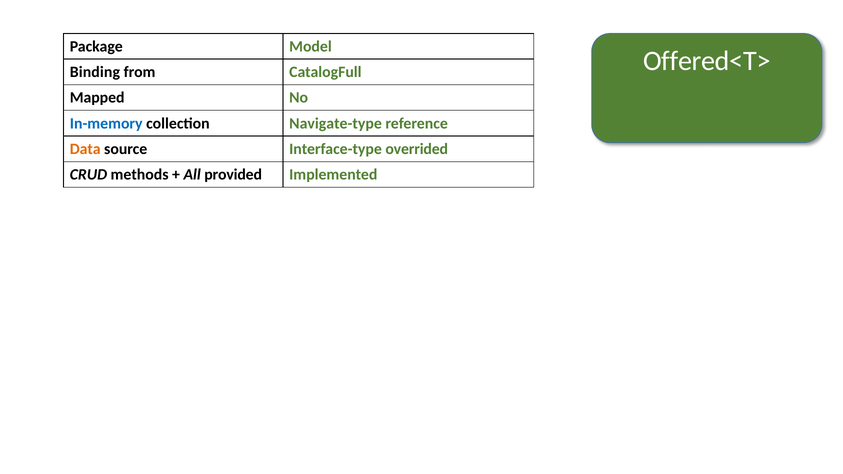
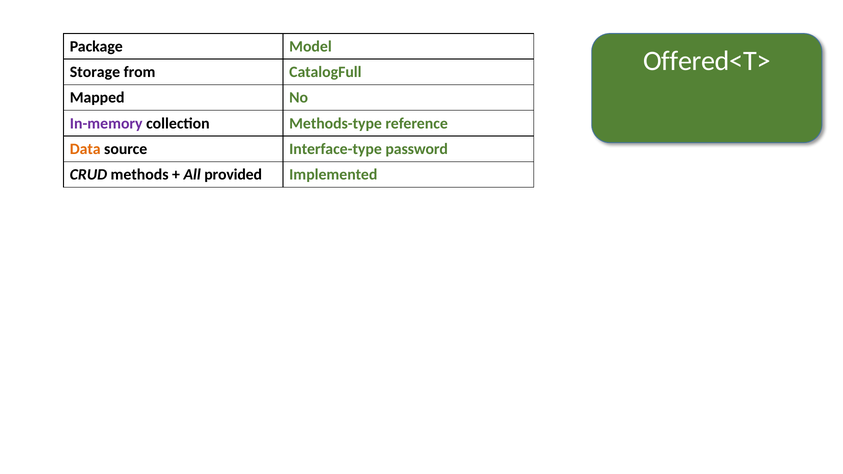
Binding: Binding -> Storage
In-memory colour: blue -> purple
Navigate-type: Navigate-type -> Methods-type
overrided: overrided -> password
